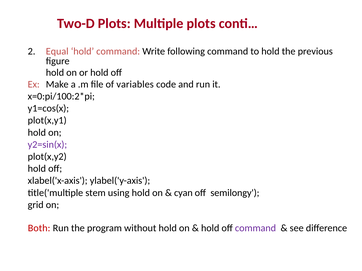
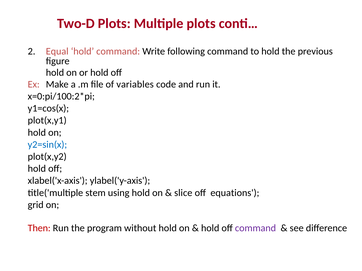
y2=sin(x colour: purple -> blue
cyan: cyan -> slice
semilongy: semilongy -> equations
Both: Both -> Then
